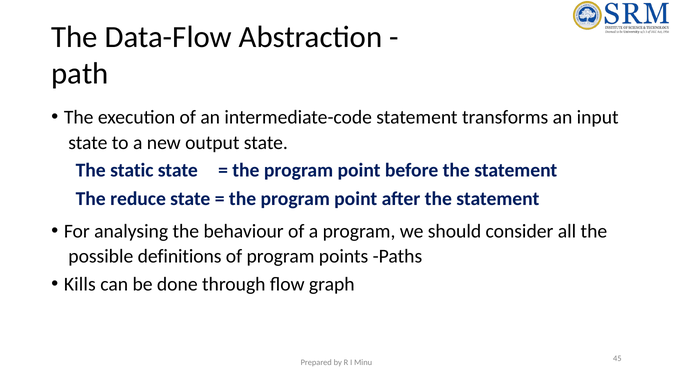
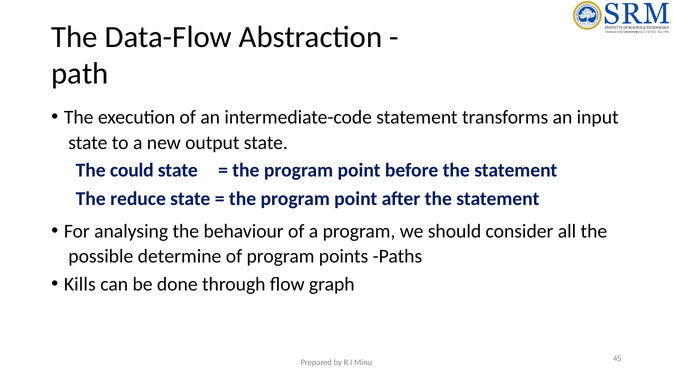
static: static -> could
definitions: definitions -> determine
